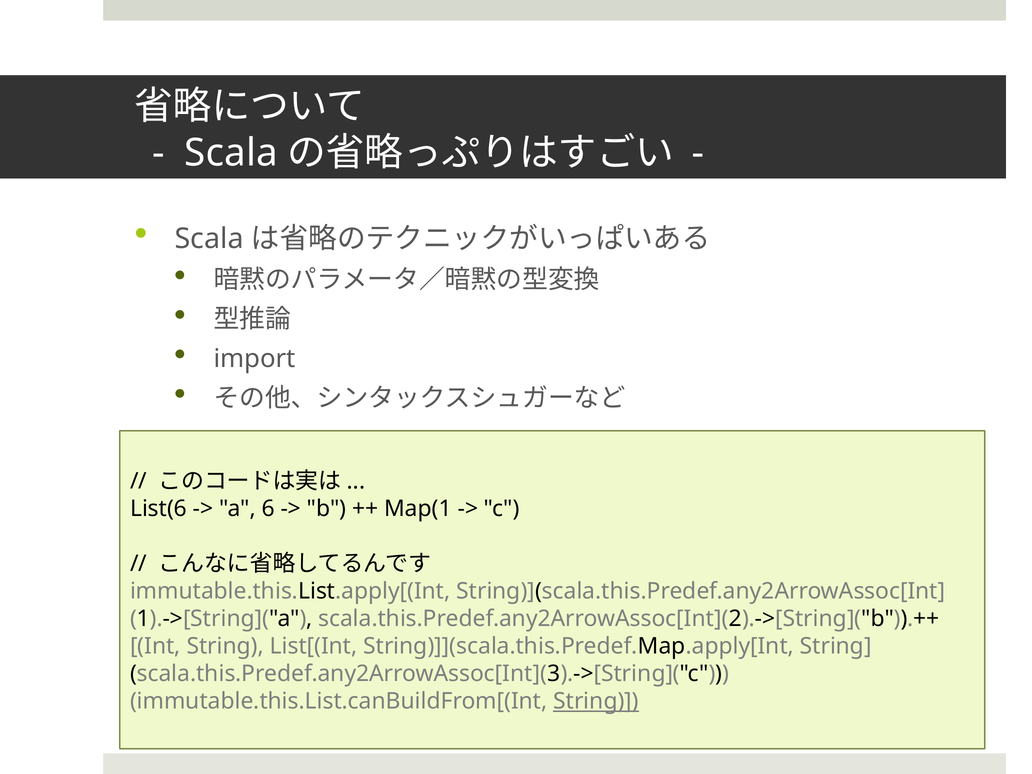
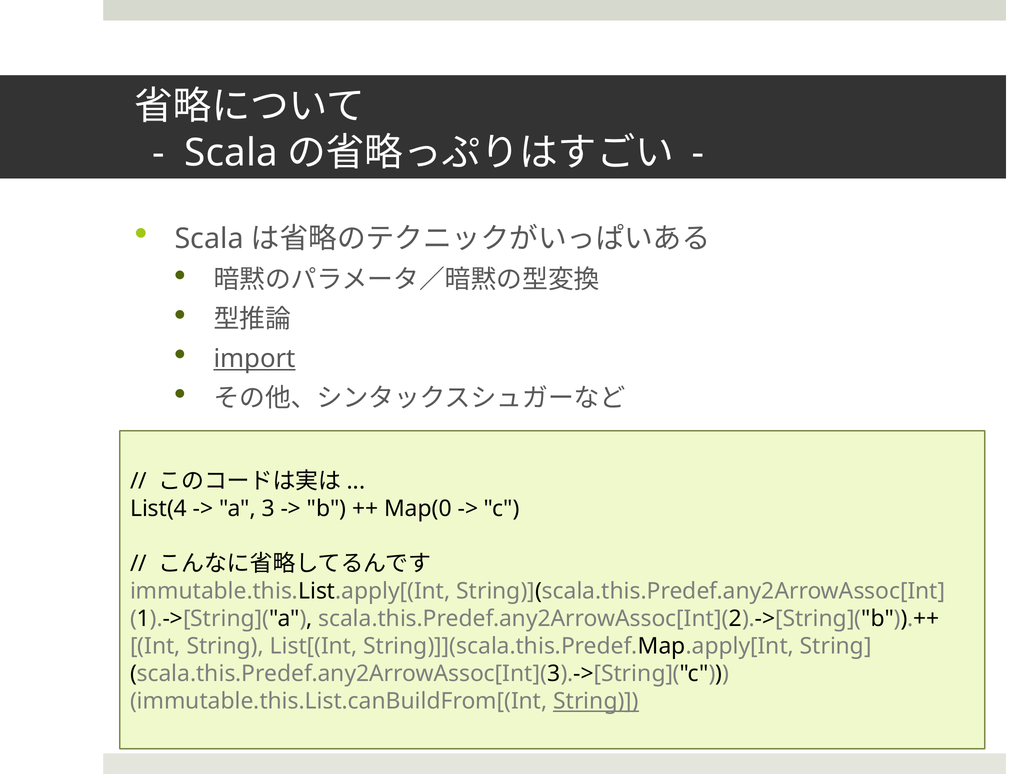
import underline: none -> present
List(6: List(6 -> List(4
6: 6 -> 3
Map(1: Map(1 -> Map(0
